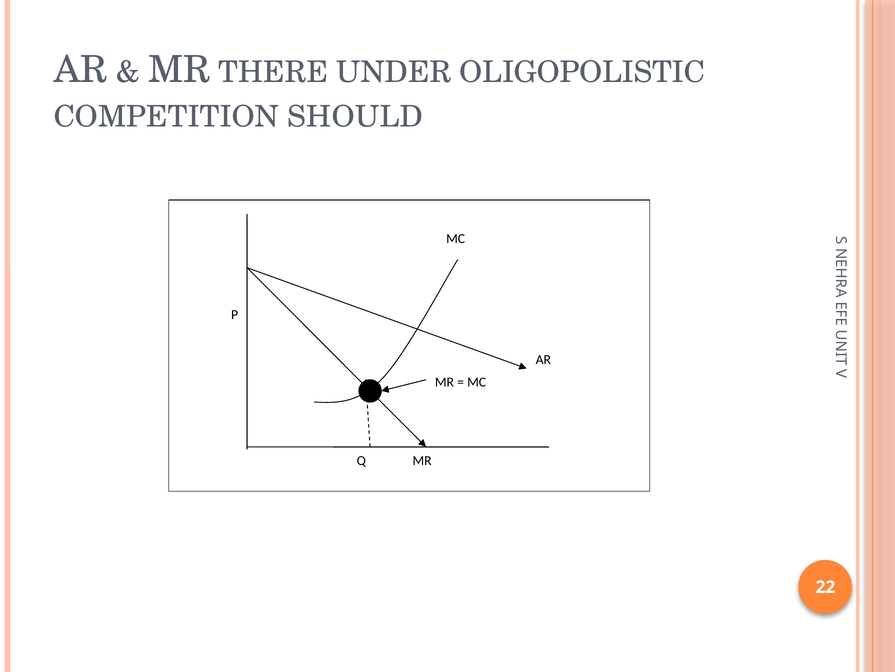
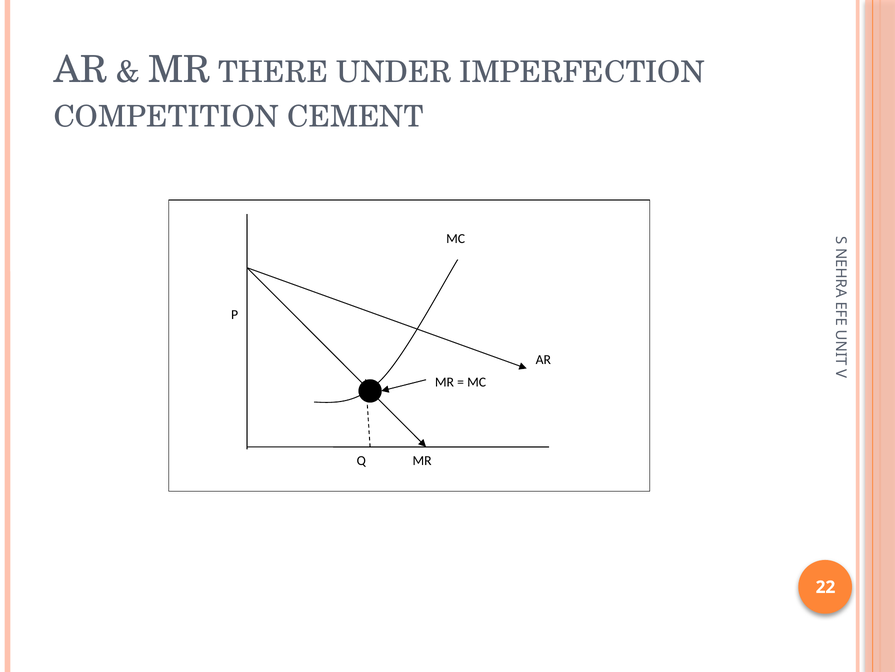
OLIGOPOLISTIC: OLIGOPOLISTIC -> IMPERFECTION
SHOULD: SHOULD -> CEMENT
